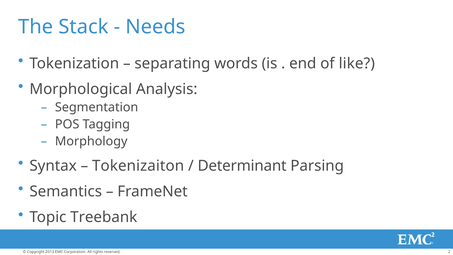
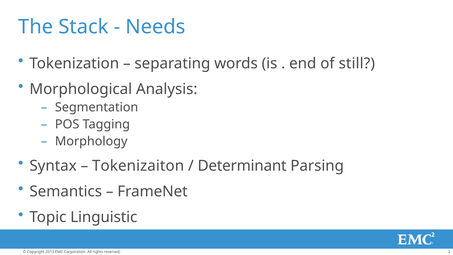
like: like -> still
Treebank: Treebank -> Linguistic
